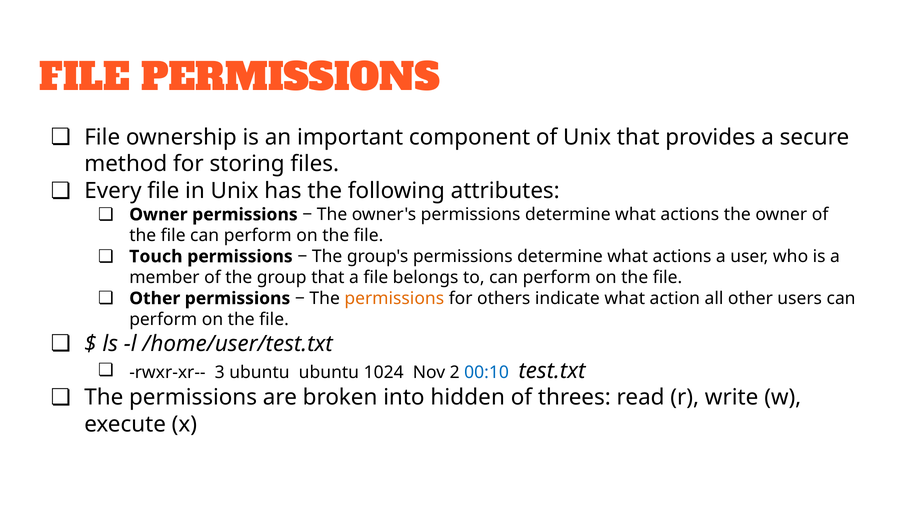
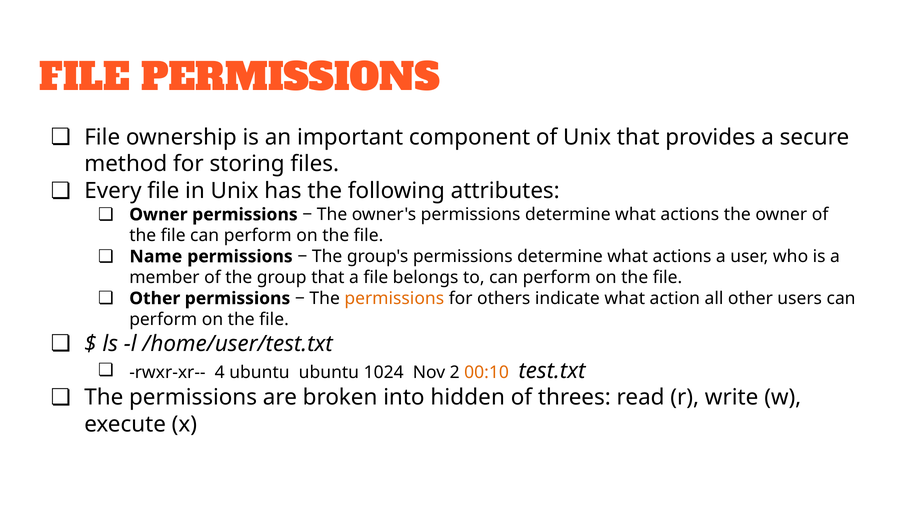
Touch: Touch -> Name
3: 3 -> 4
00:10 colour: blue -> orange
